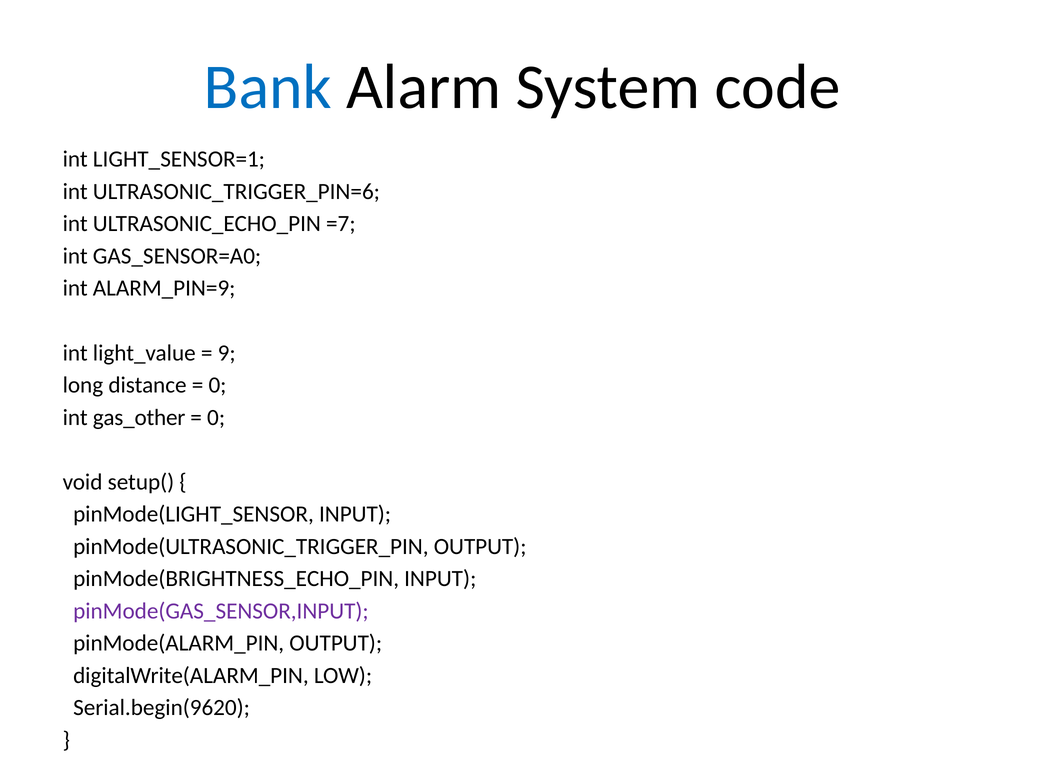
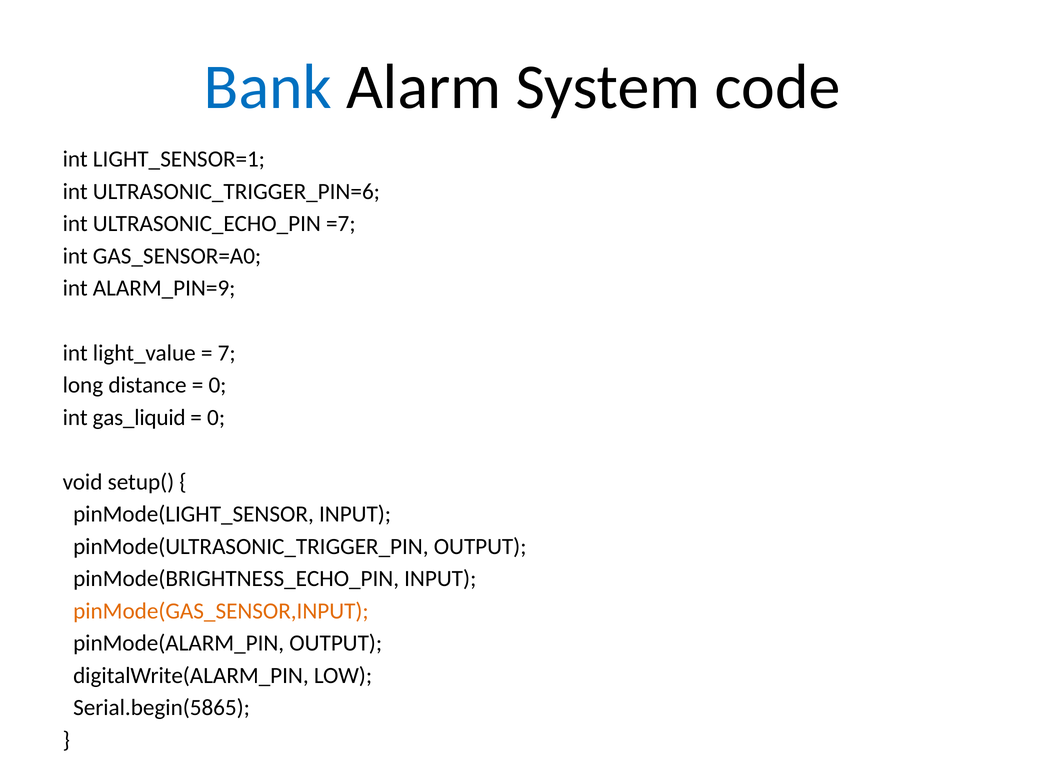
9: 9 -> 7
gas_other: gas_other -> gas_liquid
pinMode(GAS_SENSOR,INPUT colour: purple -> orange
Serial.begin(9620: Serial.begin(9620 -> Serial.begin(5865
